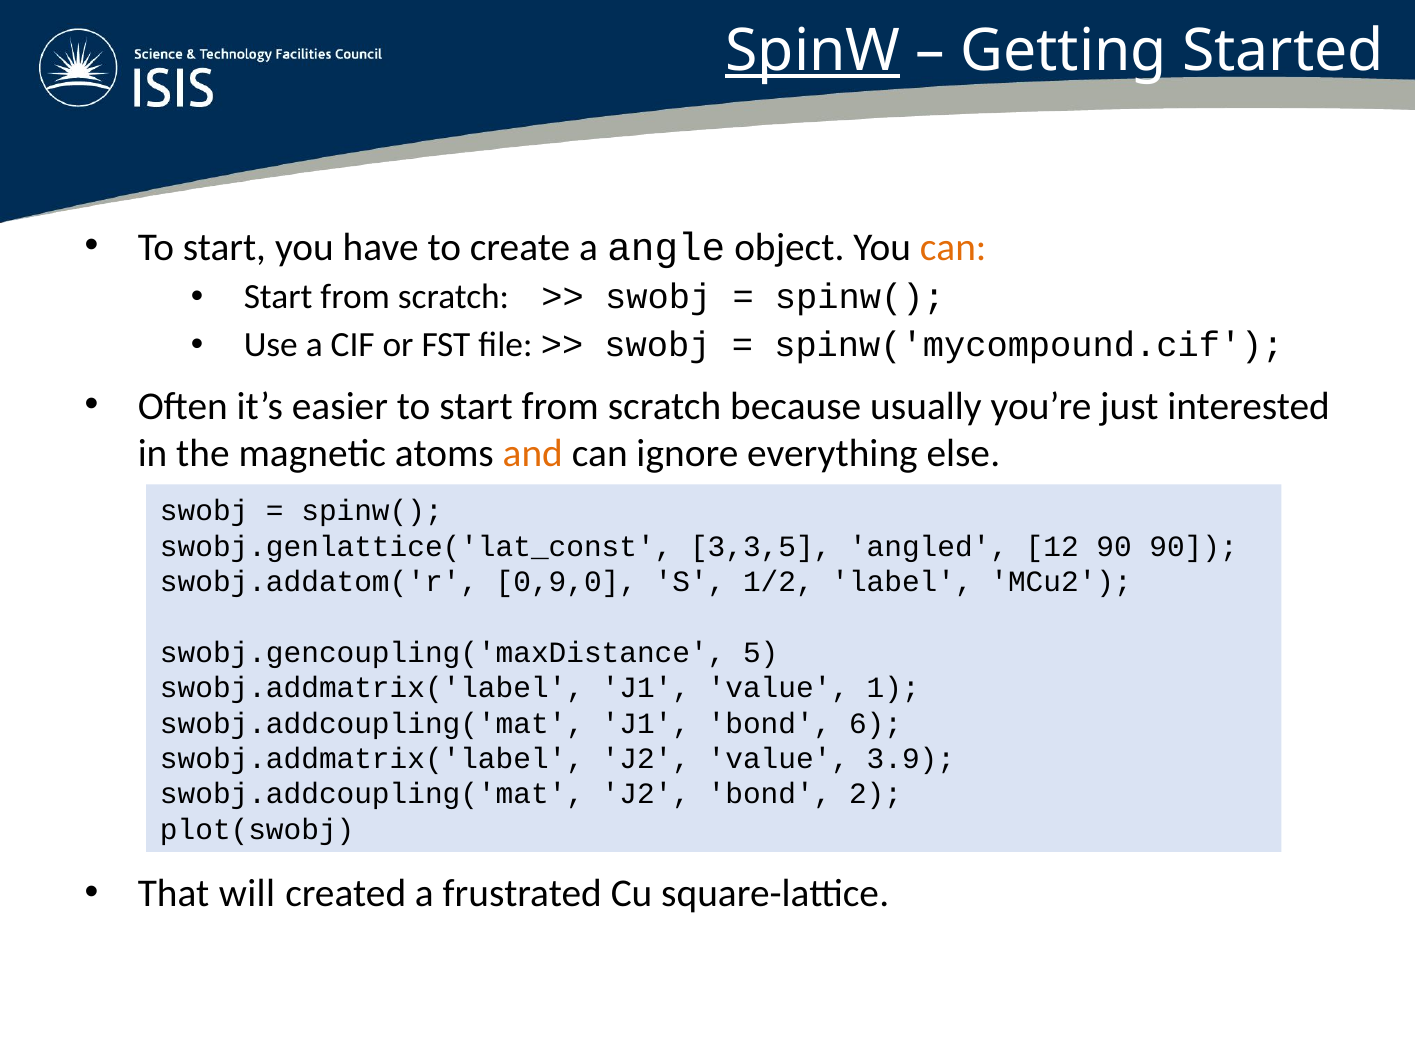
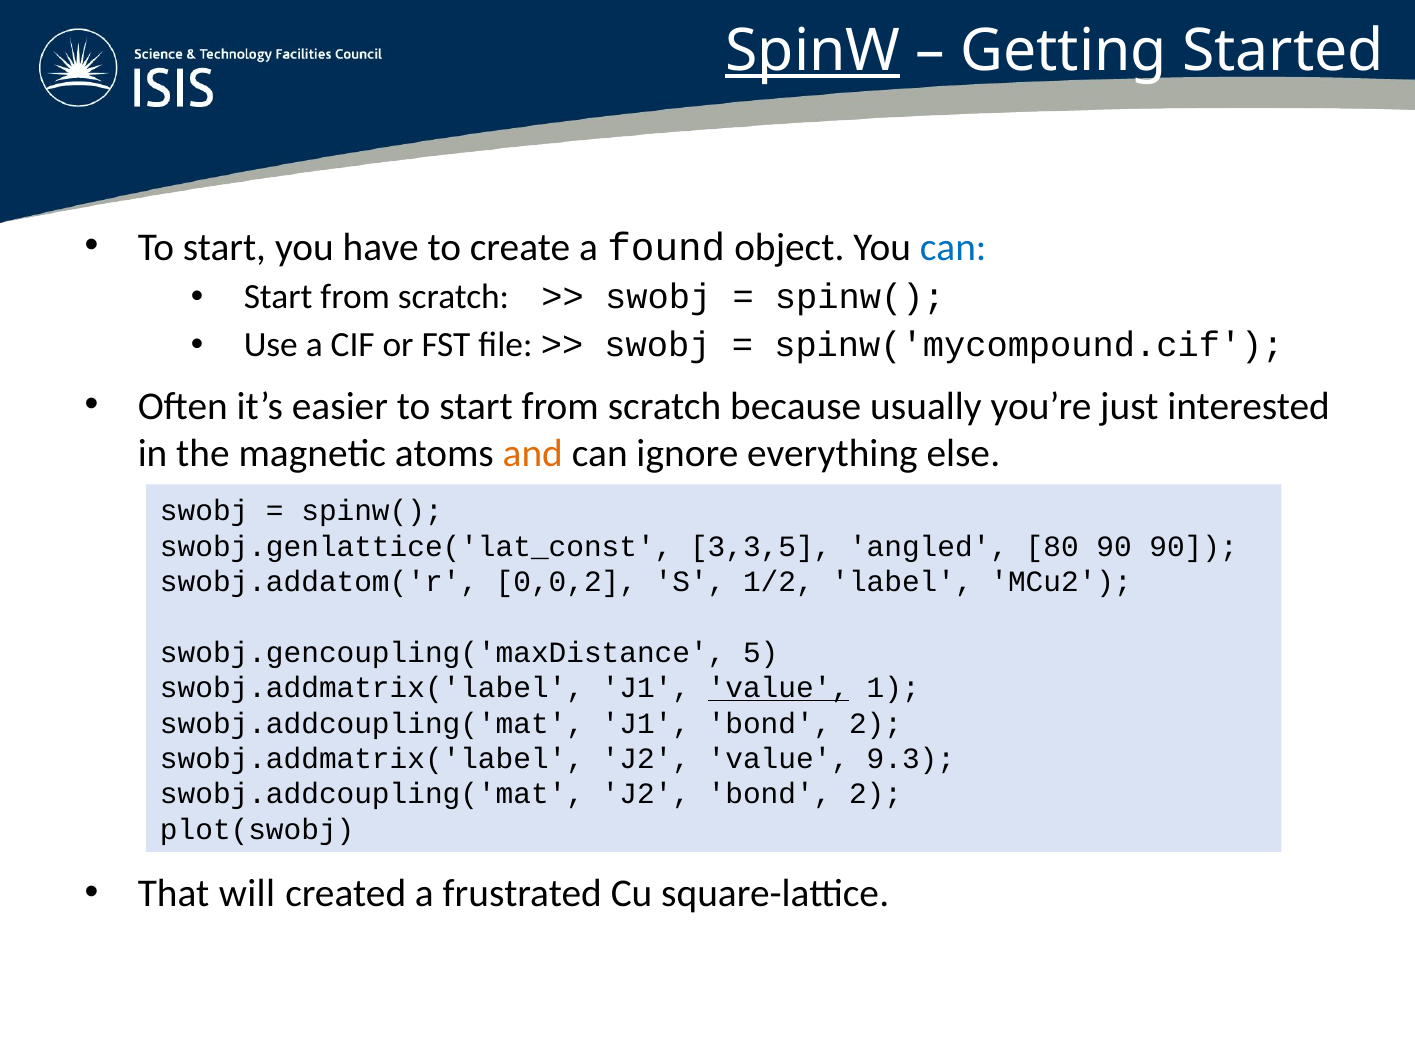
angle: angle -> found
can at (953, 247) colour: orange -> blue
12: 12 -> 80
0,9,0: 0,9,0 -> 0,0,2
value at (778, 688) underline: none -> present
J1 bond 6: 6 -> 2
3.9: 3.9 -> 9.3
